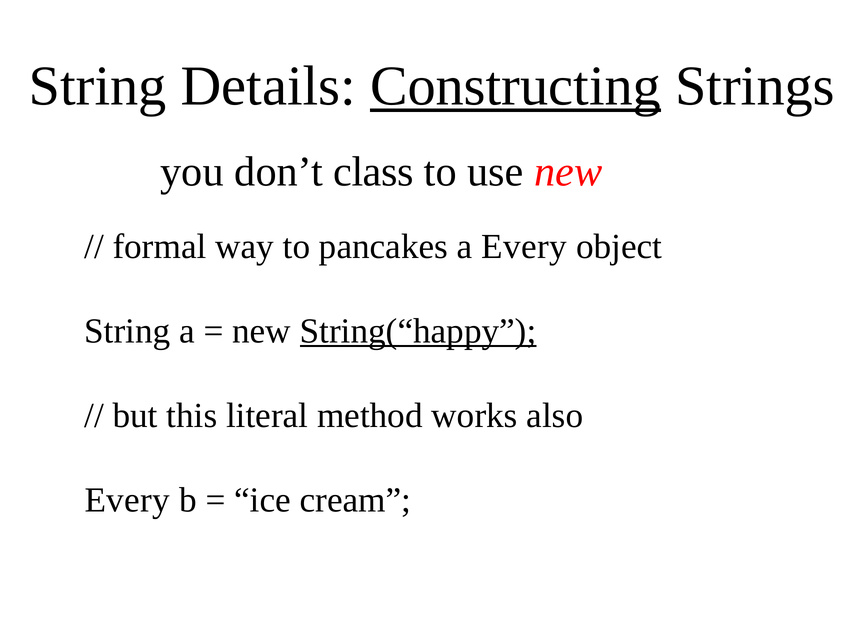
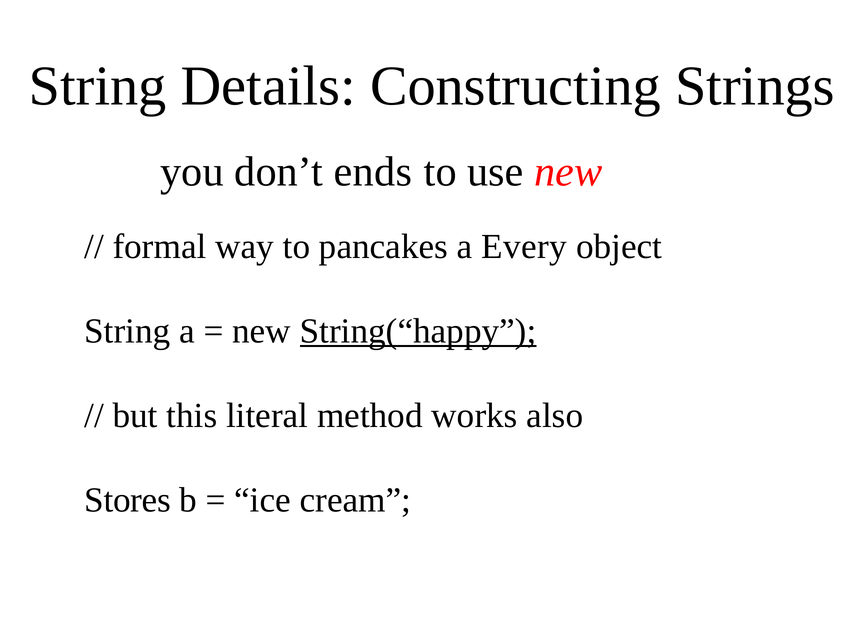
Constructing underline: present -> none
class: class -> ends
Every at (127, 500): Every -> Stores
